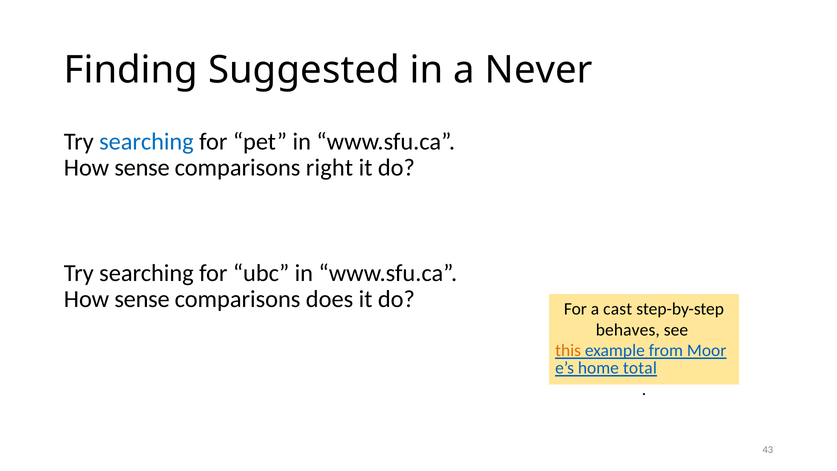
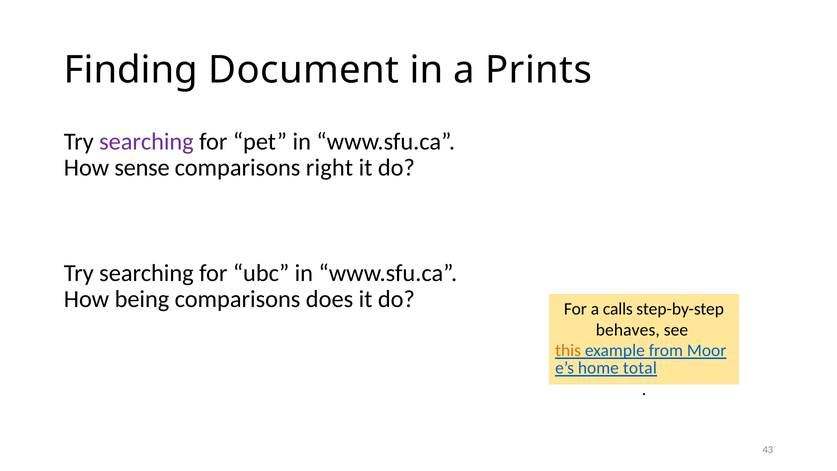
Suggested: Suggested -> Document
Never: Never -> Prints
searching at (146, 141) colour: blue -> purple
sense at (142, 299): sense -> being
cast: cast -> calls
